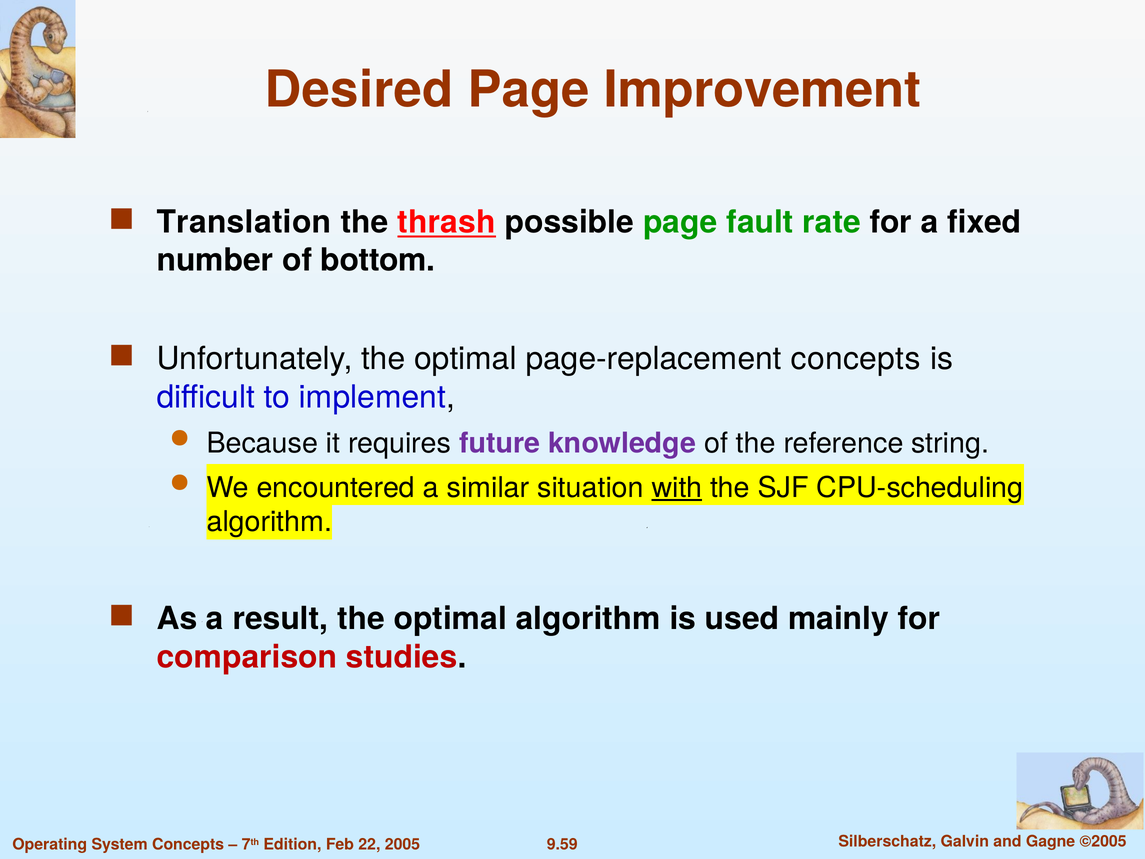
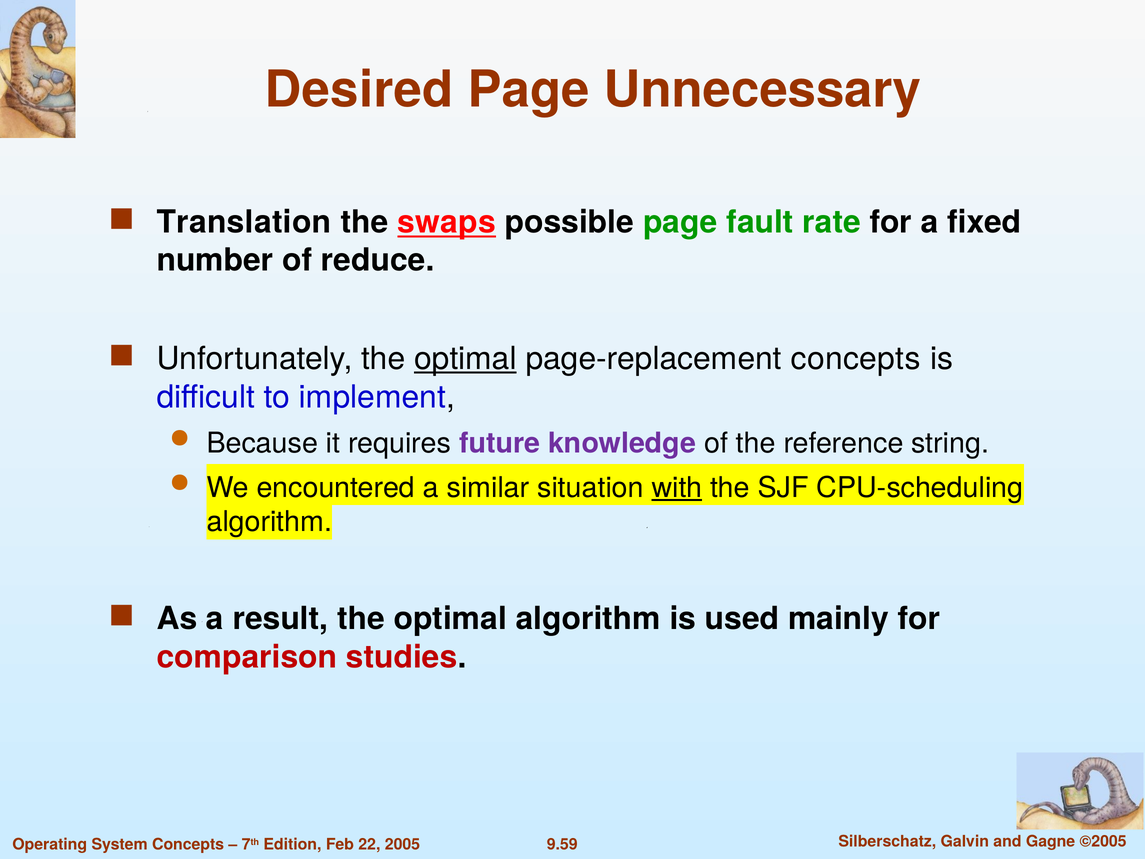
Improvement: Improvement -> Unnecessary
thrash: thrash -> swaps
bottom: bottom -> reduce
optimal at (465, 359) underline: none -> present
